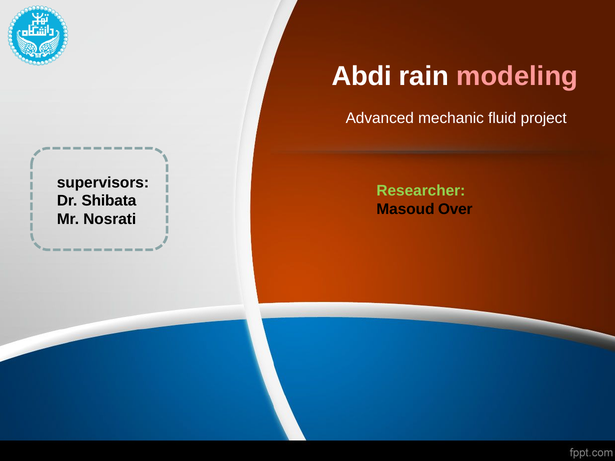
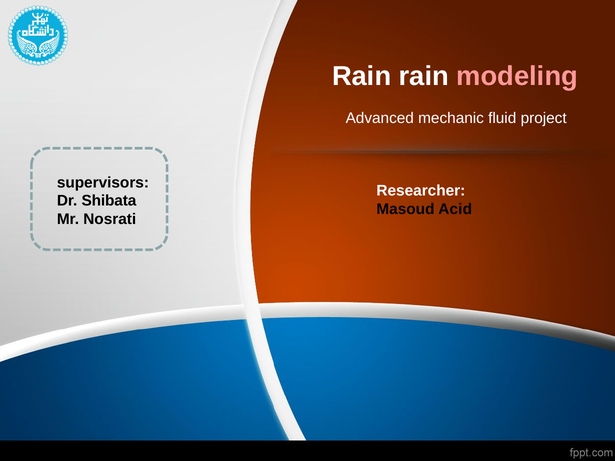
Abdi at (362, 76): Abdi -> Rain
Researcher colour: light green -> white
Over: Over -> Acid
